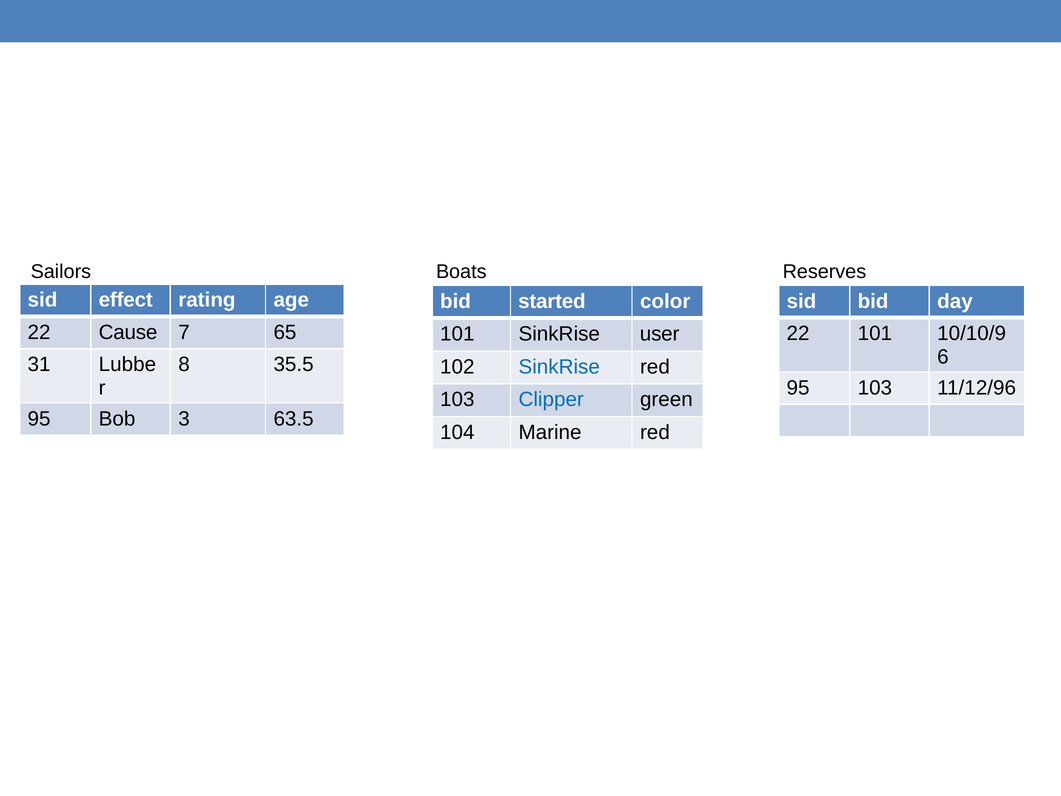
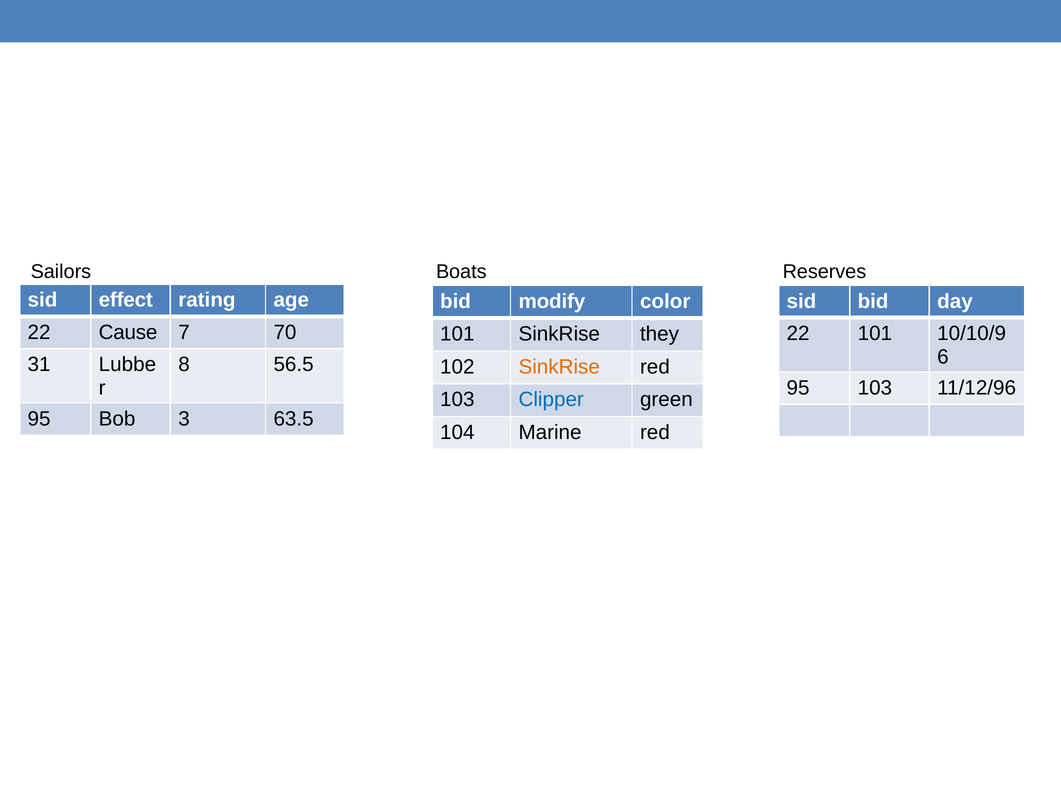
started: started -> modify
65: 65 -> 70
user: user -> they
35.5: 35.5 -> 56.5
SinkRise at (559, 367) colour: blue -> orange
